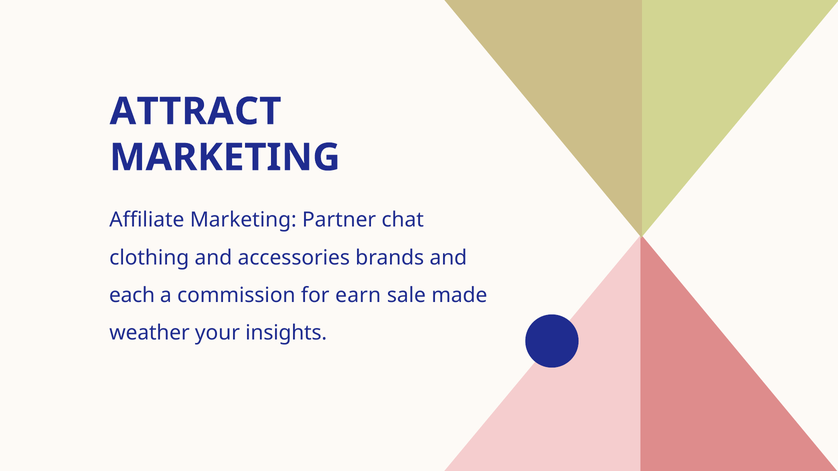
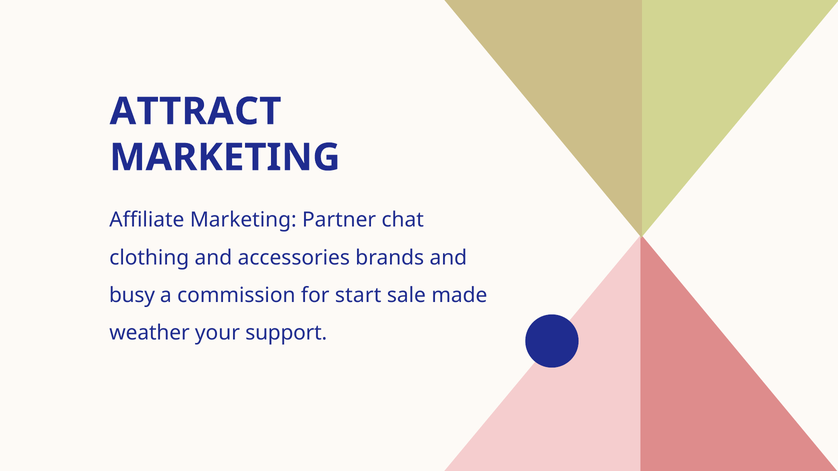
each: each -> busy
earn: earn -> start
insights: insights -> support
